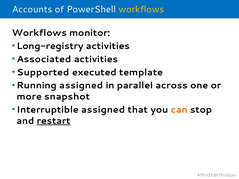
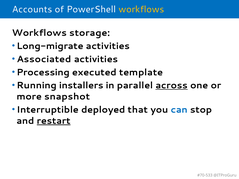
monitor: monitor -> storage
Long-registry: Long-registry -> Long-migrate
Supported: Supported -> Processing
Running assigned: assigned -> installers
across underline: none -> present
Interruptible assigned: assigned -> deployed
can colour: orange -> blue
